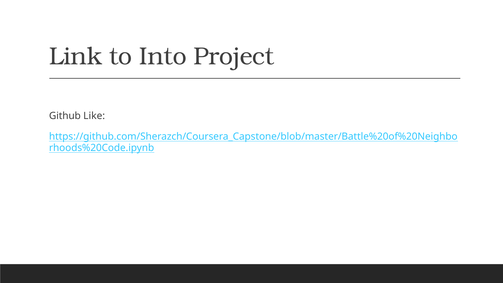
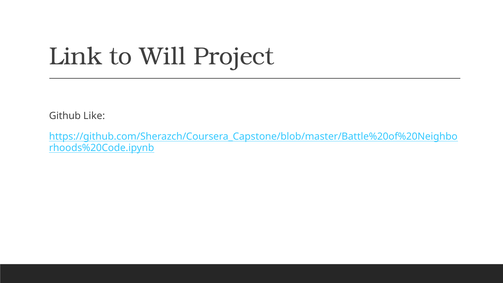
Into: Into -> Will
